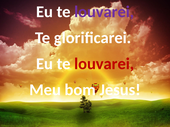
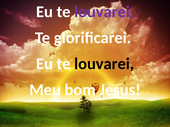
louvarei at (104, 64) colour: red -> black
